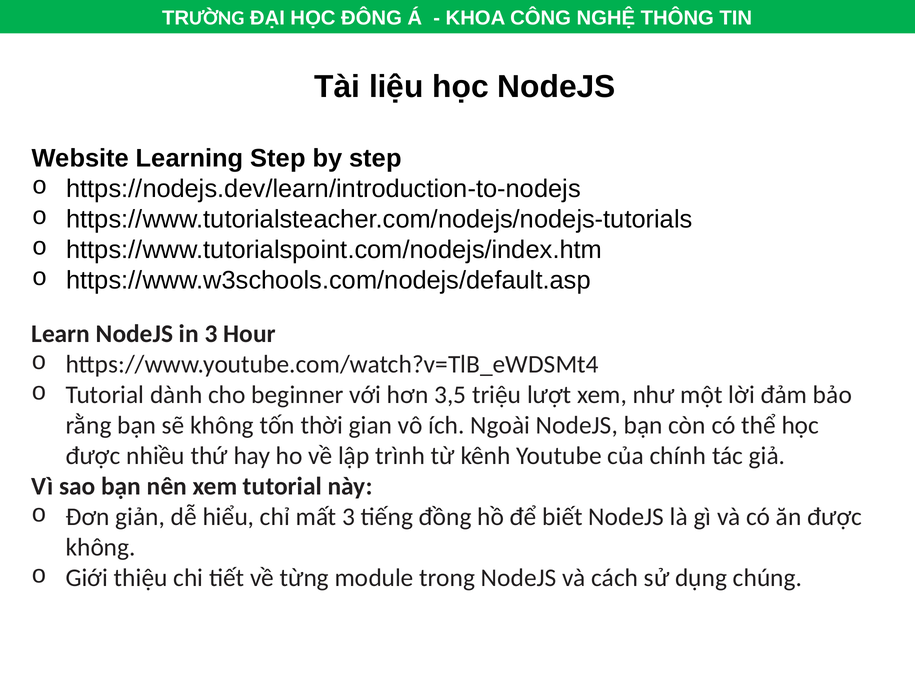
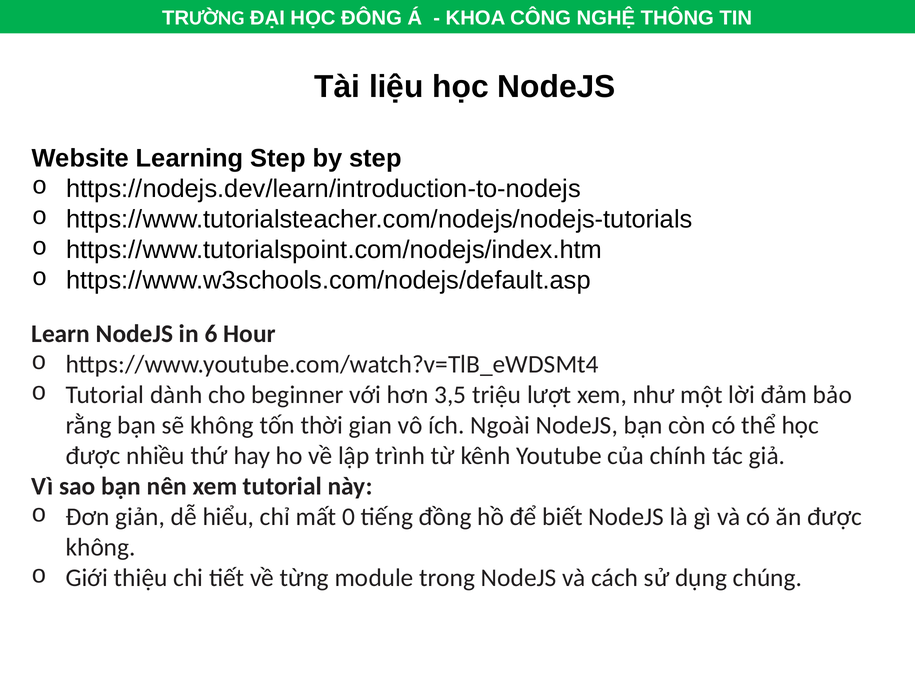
in 3: 3 -> 6
mất 3: 3 -> 0
